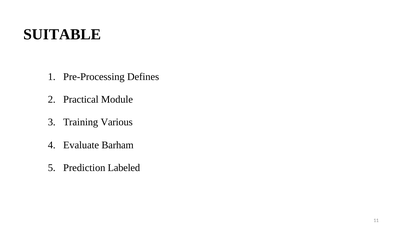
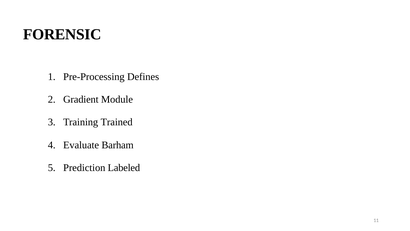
SUITABLE: SUITABLE -> FORENSIC
Practical: Practical -> Gradient
Various: Various -> Trained
